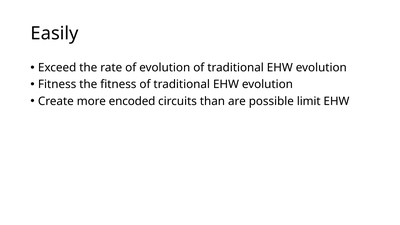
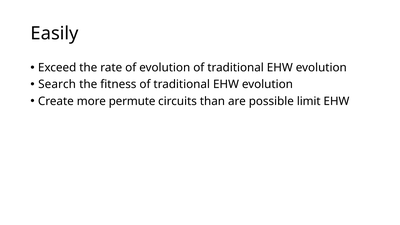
Fitness at (57, 84): Fitness -> Search
encoded: encoded -> permute
